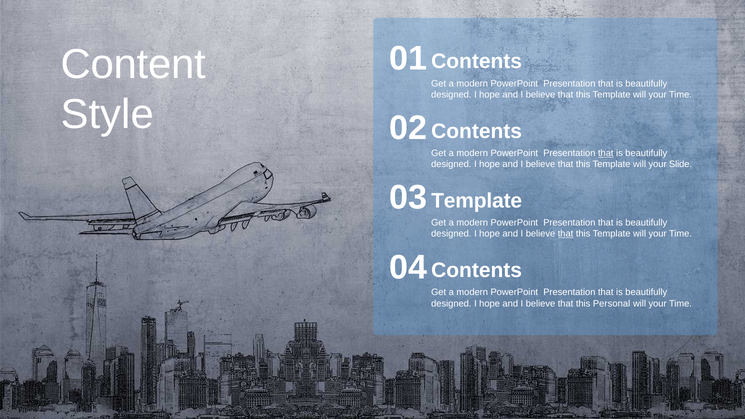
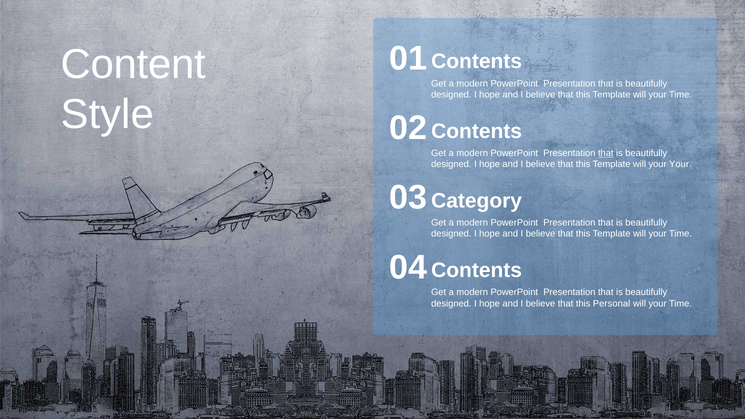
your Slide: Slide -> Your
Template at (477, 201): Template -> Category
that at (566, 234) underline: present -> none
